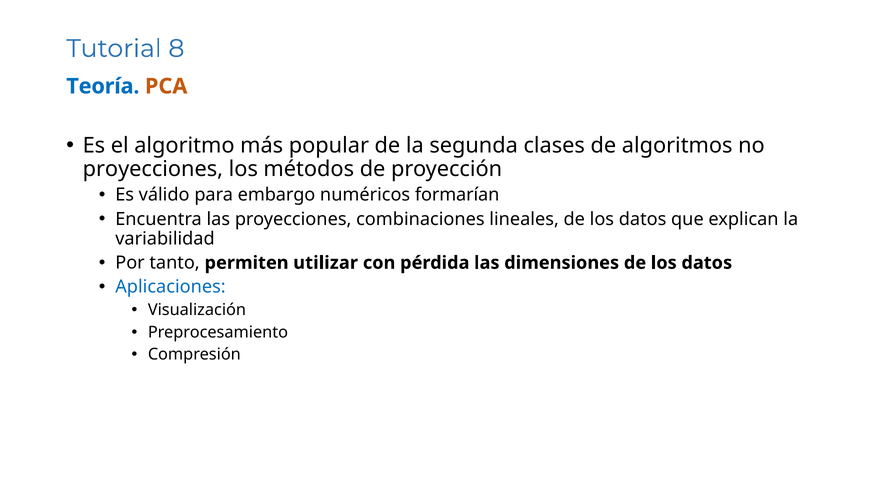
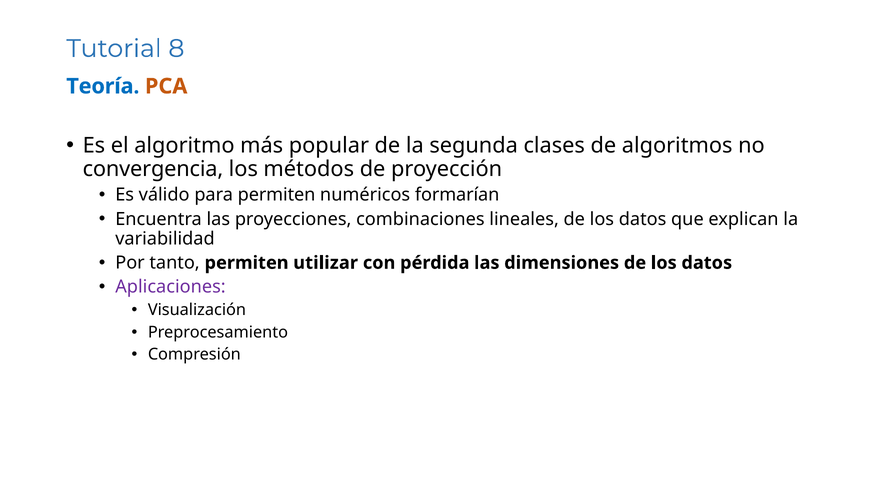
proyecciones at (153, 169): proyecciones -> convergencia
para embargo: embargo -> permiten
Aplicaciones colour: blue -> purple
